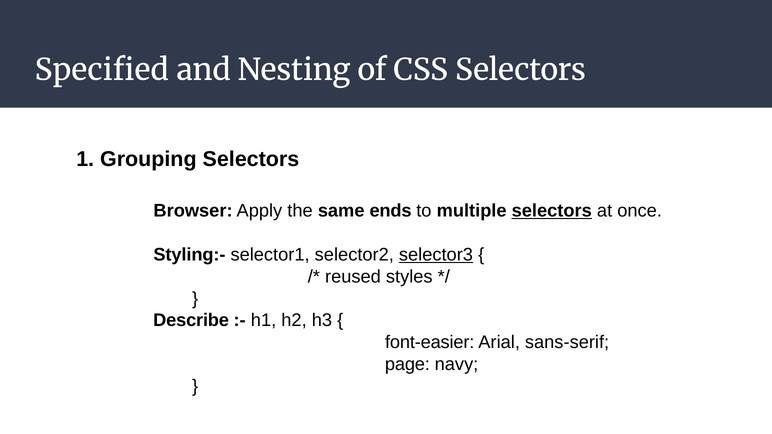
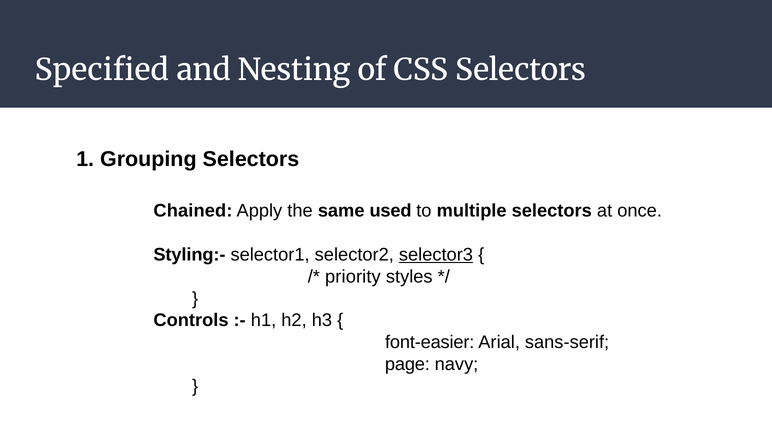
Browser: Browser -> Chained
ends: ends -> used
selectors at (552, 211) underline: present -> none
reused: reused -> priority
Describe: Describe -> Controls
